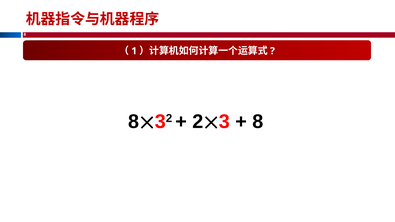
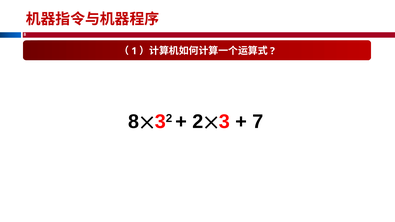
8 at (258, 122): 8 -> 7
